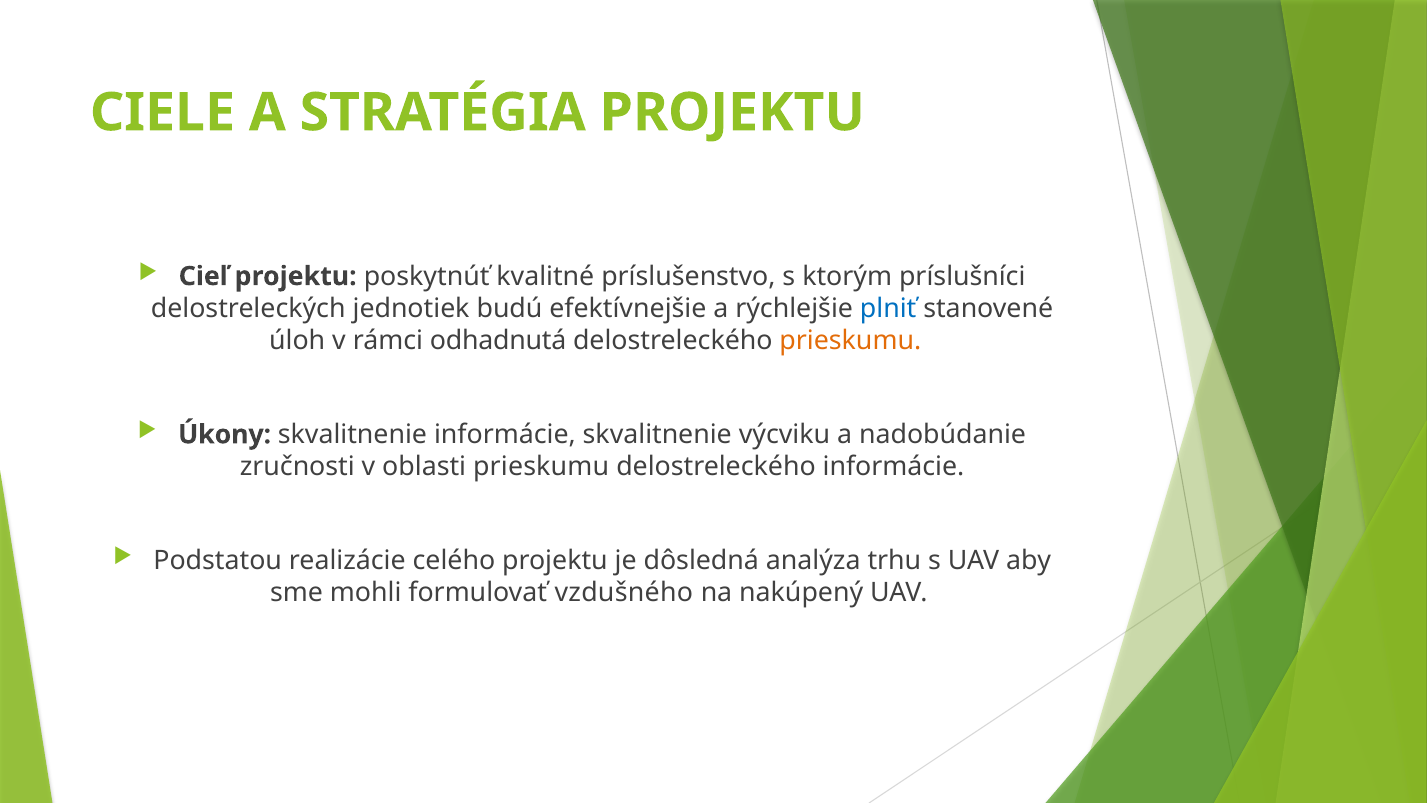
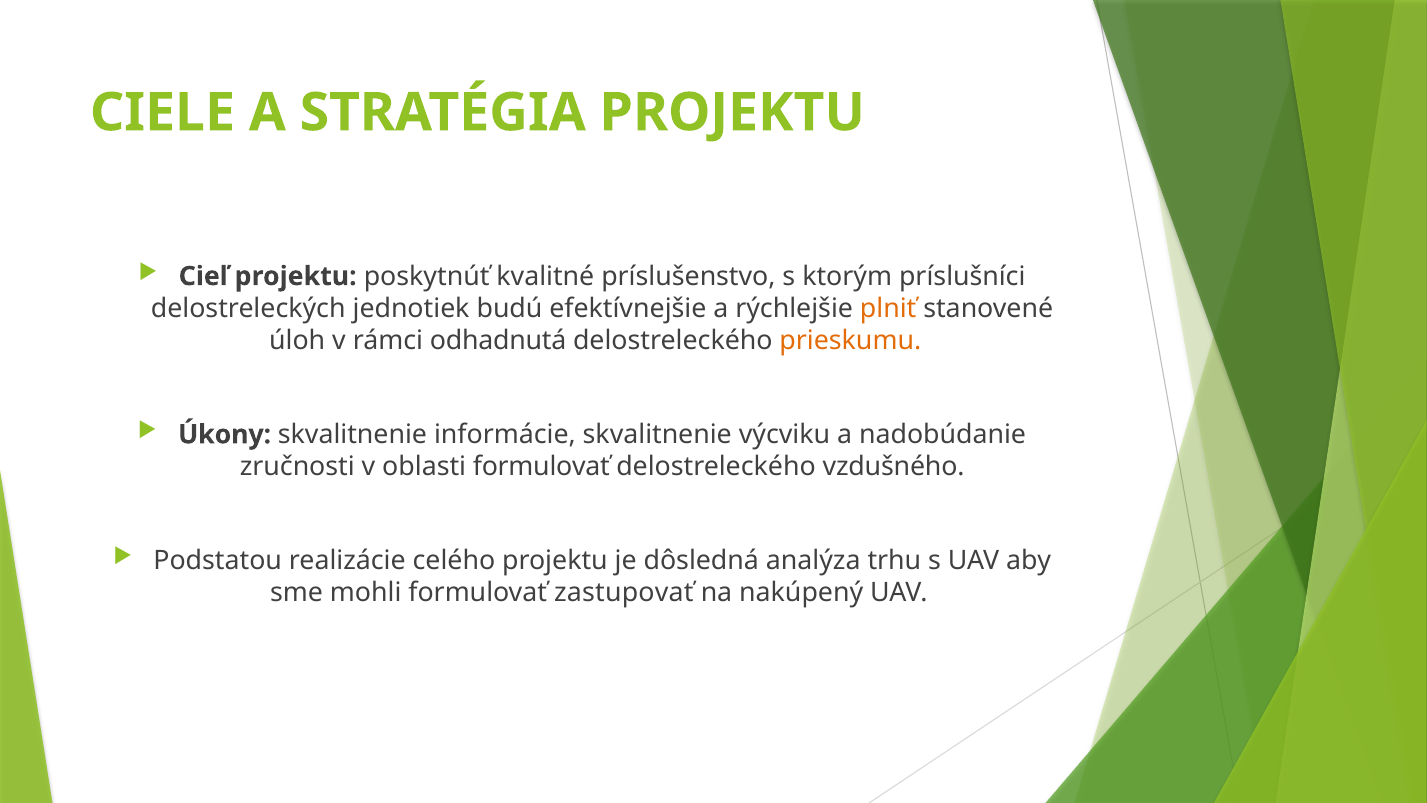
plniť colour: blue -> orange
oblasti prieskumu: prieskumu -> formulovať
delostreleckého informácie: informácie -> vzdušného
vzdušného: vzdušného -> zastupovať
